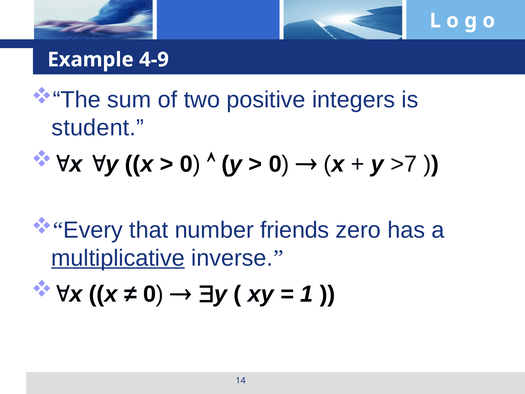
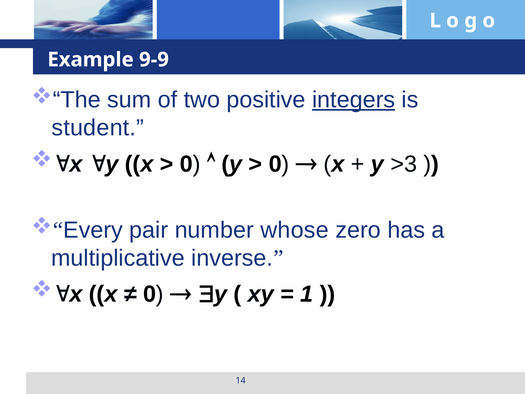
4-9: 4-9 -> 9-9
integers underline: none -> present
>7: >7 -> >3
that: that -> pair
friends: friends -> whose
multiplicative underline: present -> none
